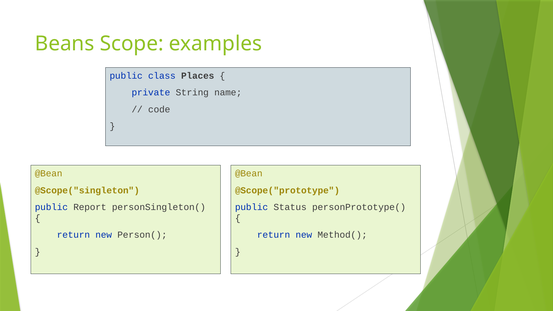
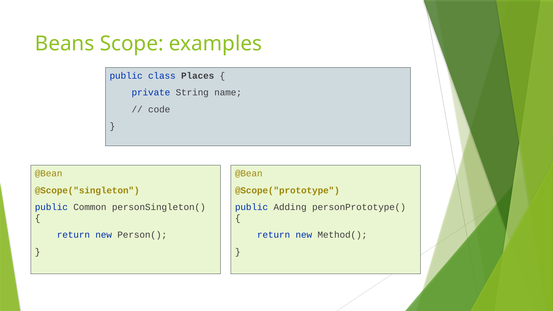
Report: Report -> Common
Status: Status -> Adding
